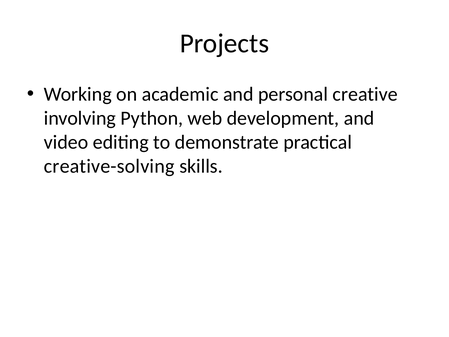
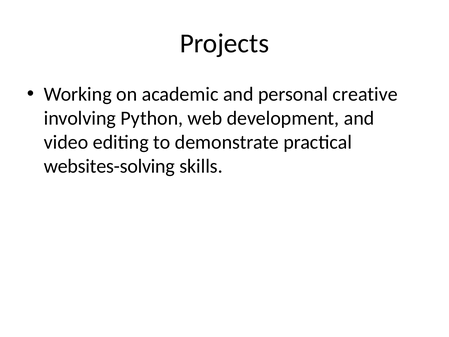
creative-solving: creative-solving -> websites-solving
